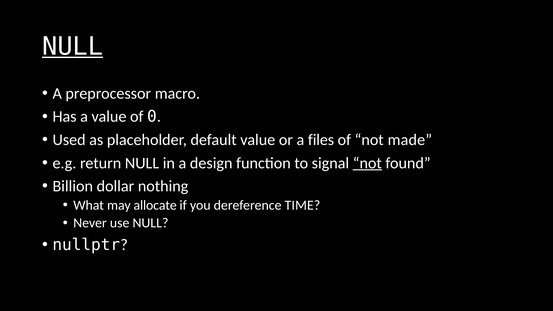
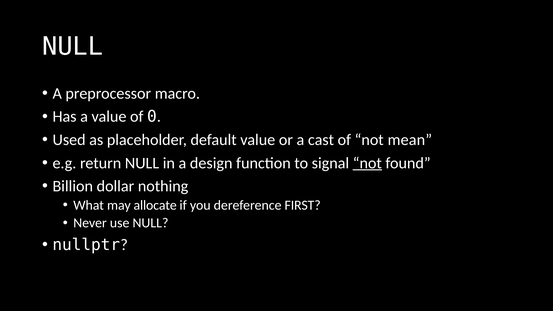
NULL at (73, 46) underline: present -> none
files: files -> cast
made: made -> mean
TIME: TIME -> FIRST
